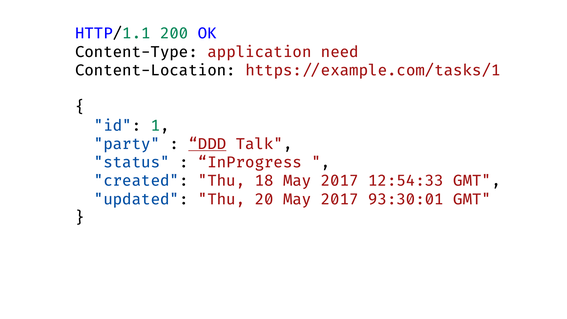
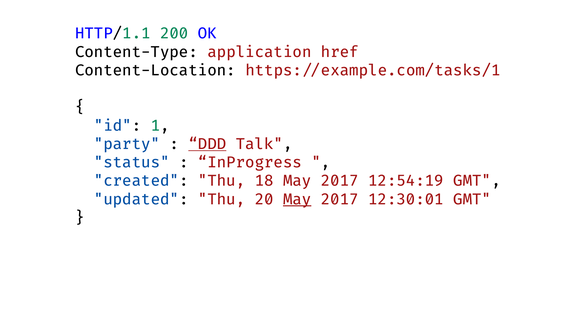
application/need: application/need -> application/href
12:54:33: 12:54:33 -> 12:54:19
May at (297, 199) underline: none -> present
93:30:01: 93:30:01 -> 12:30:01
